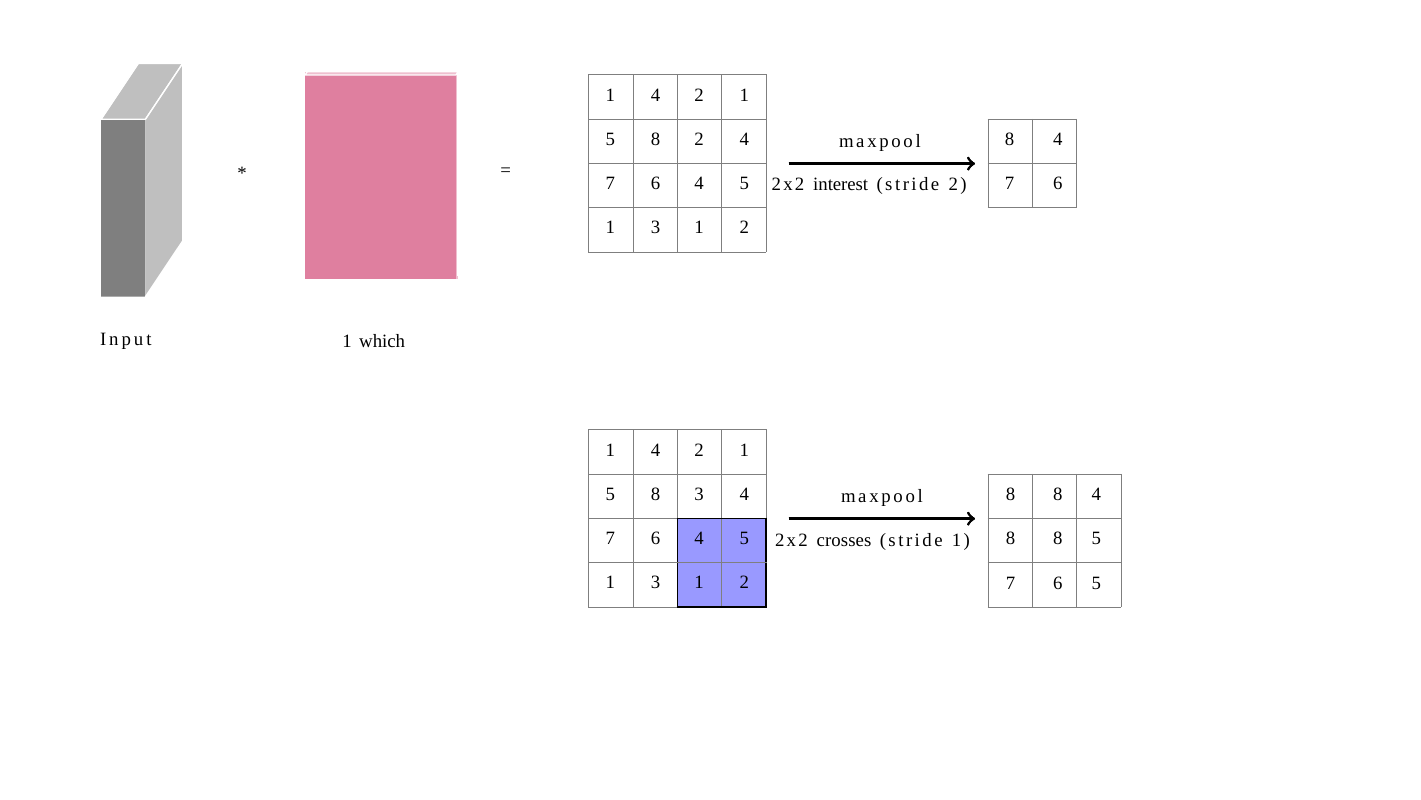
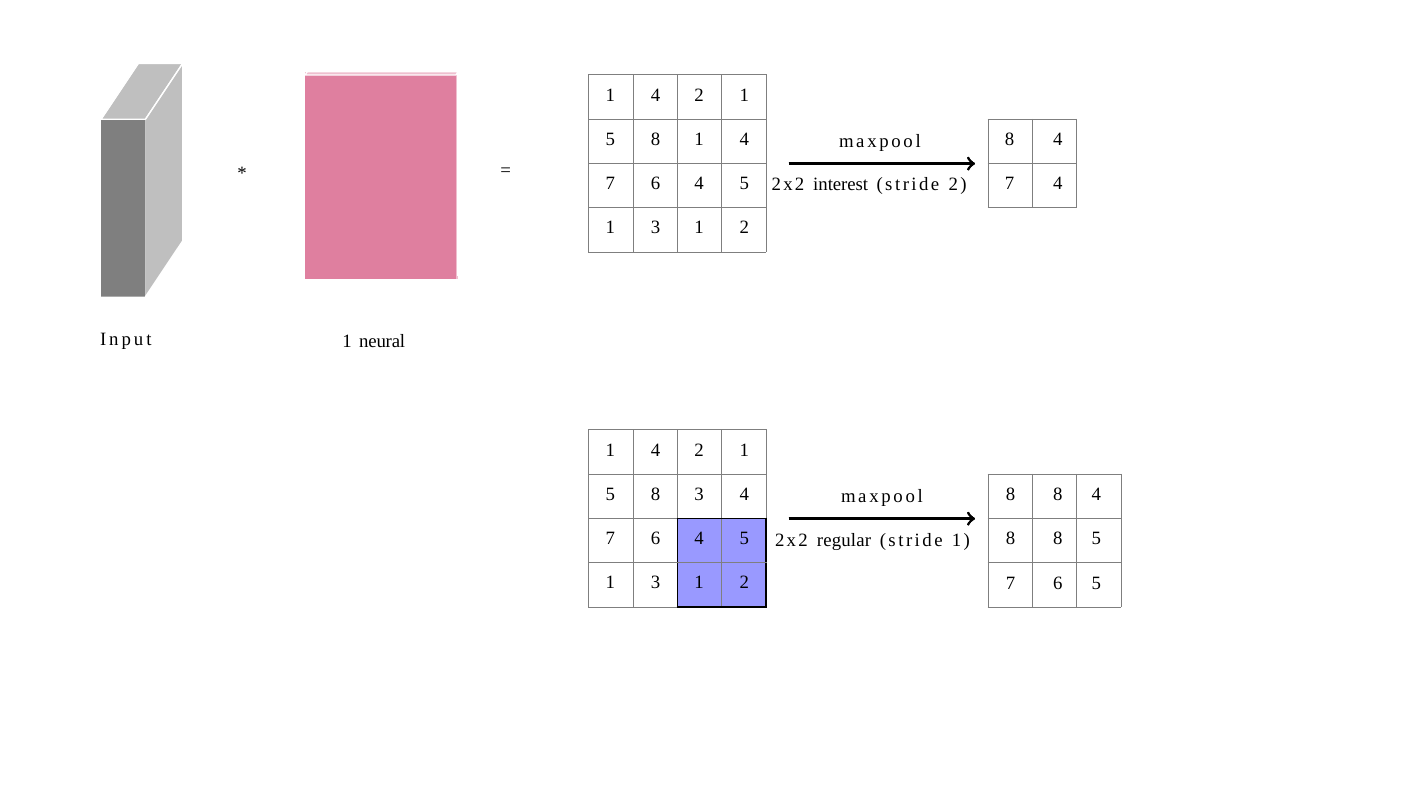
8 2: 2 -> 1
6 at (1058, 183): 6 -> 4
which: which -> neural
crosses: crosses -> regular
